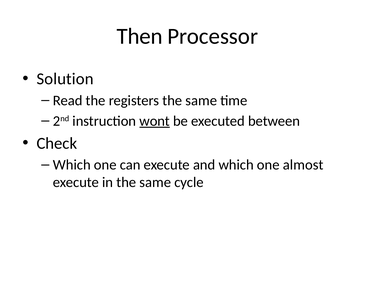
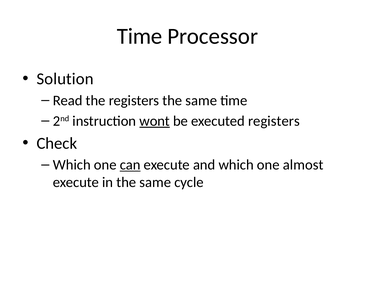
Then at (140, 36): Then -> Time
executed between: between -> registers
can underline: none -> present
